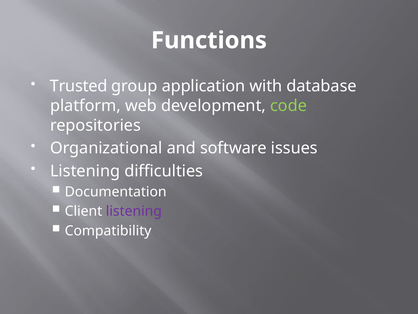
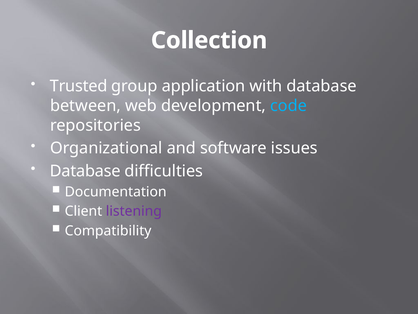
Functions: Functions -> Collection
platform: platform -> between
code colour: light green -> light blue
Listening at (85, 171): Listening -> Database
